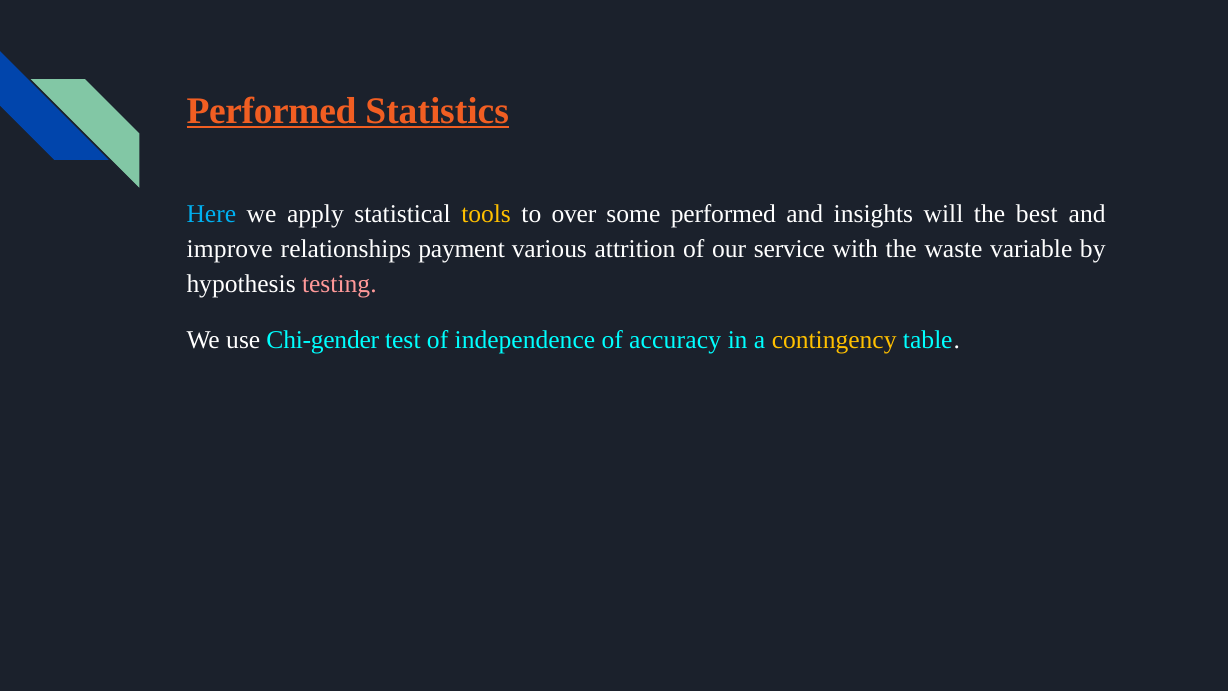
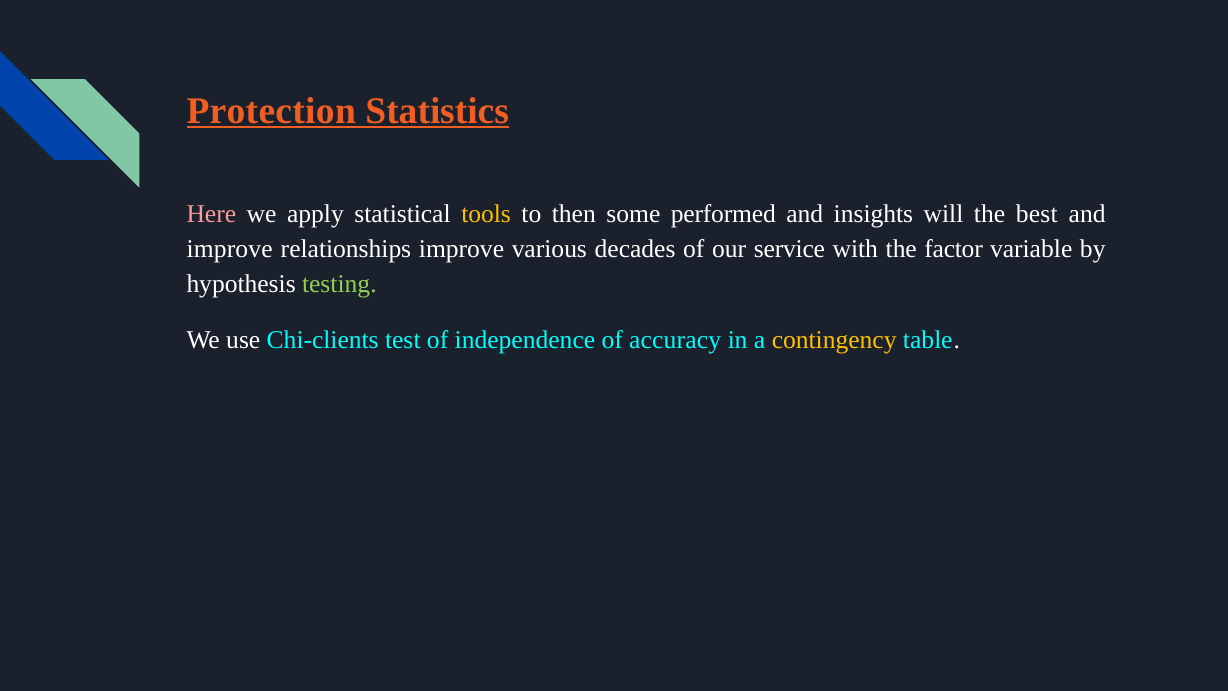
Performed at (272, 111): Performed -> Protection
Here colour: light blue -> pink
over: over -> then
relationships payment: payment -> improve
attrition: attrition -> decades
waste: waste -> factor
testing colour: pink -> light green
Chi-gender: Chi-gender -> Chi-clients
